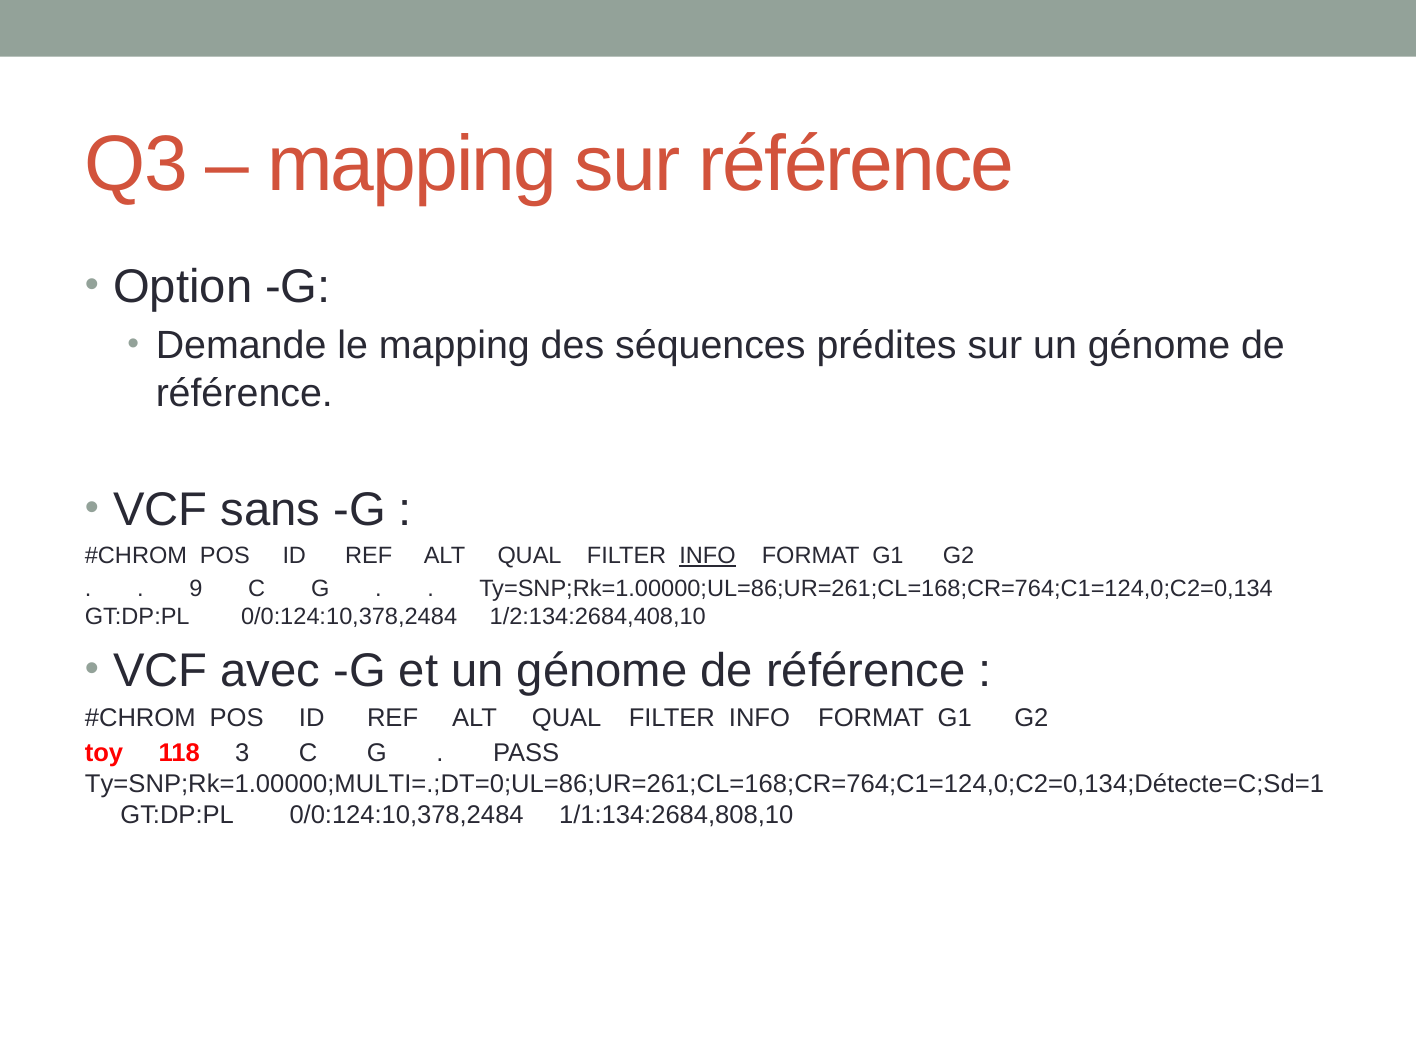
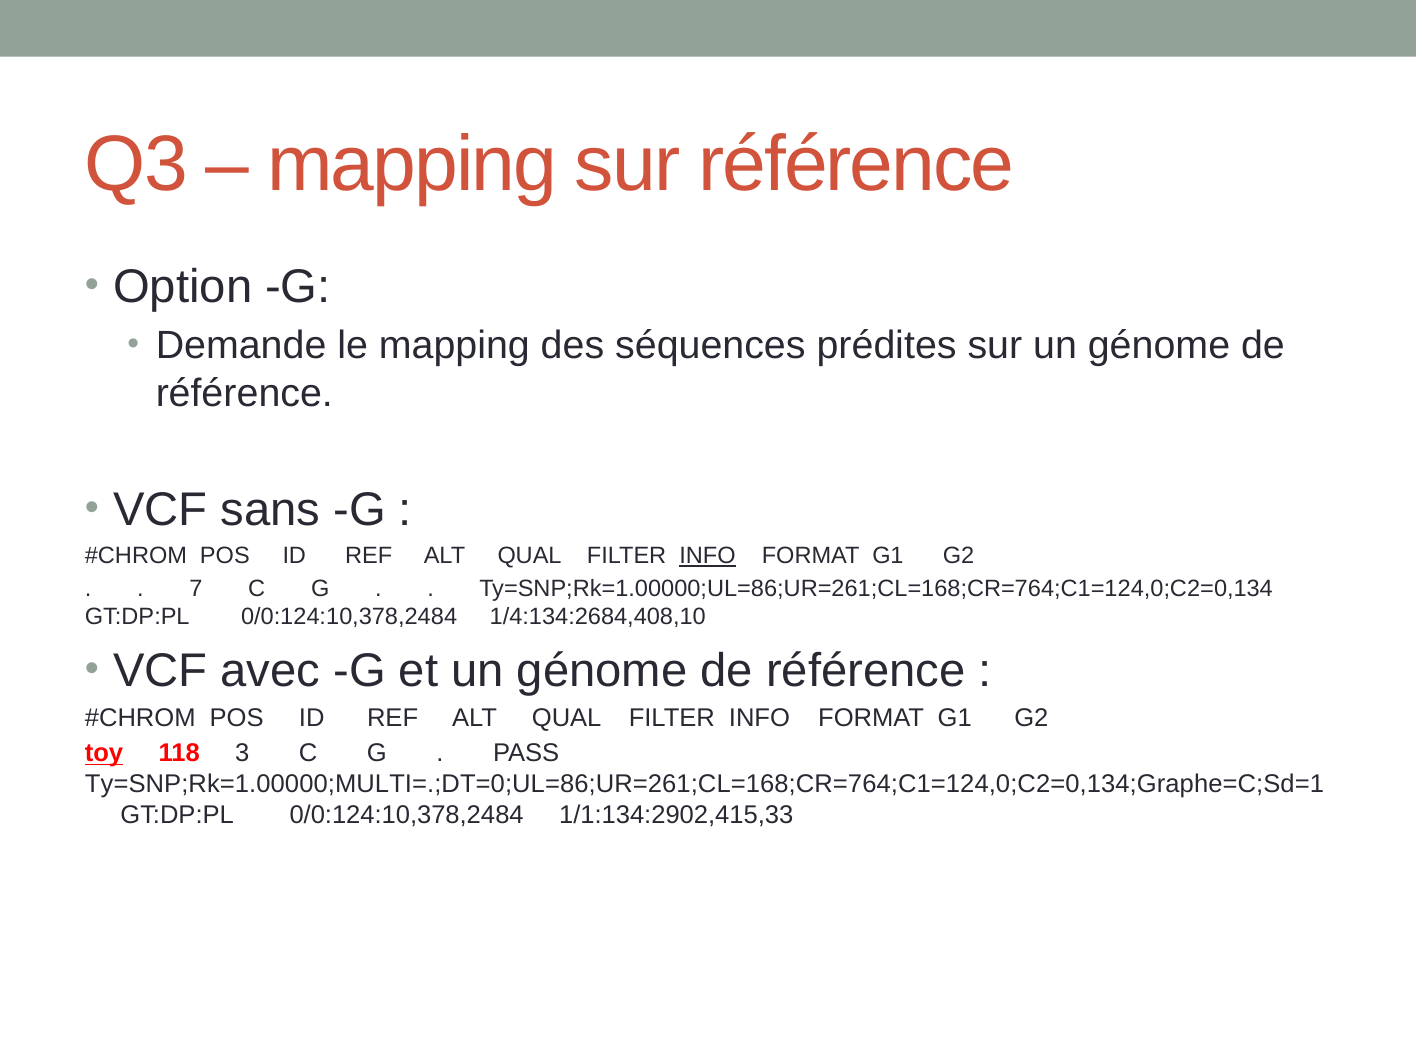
9: 9 -> 7
1/2:134:2684,408,10: 1/2:134:2684,408,10 -> 1/4:134:2684,408,10
toy underline: none -> present
Ty=SNP;Rk=1.00000;MULTI=.;DT=0;UL=86;UR=261;CL=168;CR=764;C1=124,0;C2=0,134;Détecte=C;Sd=1: Ty=SNP;Rk=1.00000;MULTI=.;DT=0;UL=86;UR=261;CL=168;CR=764;C1=124,0;C2=0,134;Détecte=C;Sd=1 -> Ty=SNP;Rk=1.00000;MULTI=.;DT=0;UL=86;UR=261;CL=168;CR=764;C1=124,0;C2=0,134;Graphe=C;Sd=1
1/1:134:2684,808,10: 1/1:134:2684,808,10 -> 1/1:134:2902,415,33
